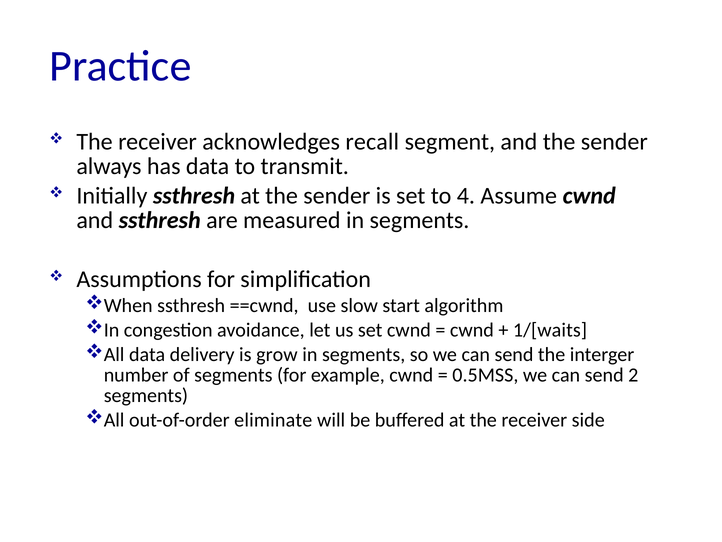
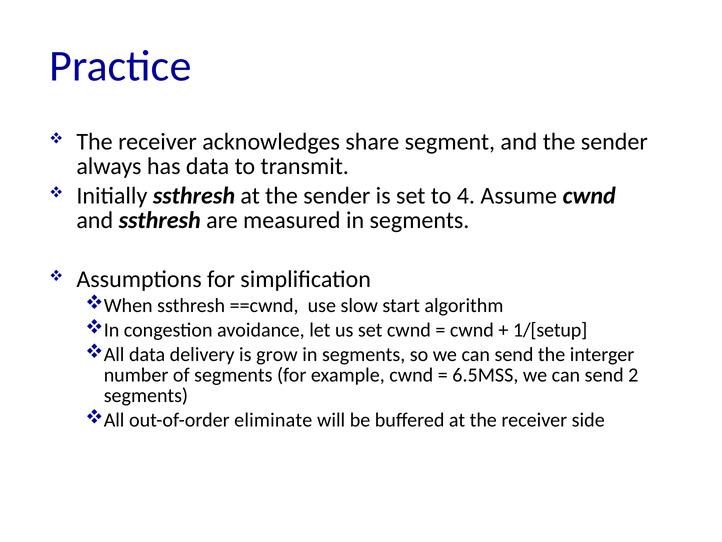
recall: recall -> share
1/[waits: 1/[waits -> 1/[setup
0.5MSS: 0.5MSS -> 6.5MSS
